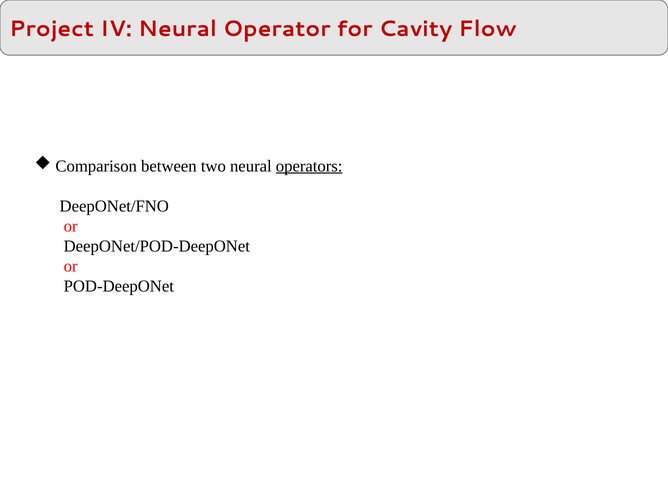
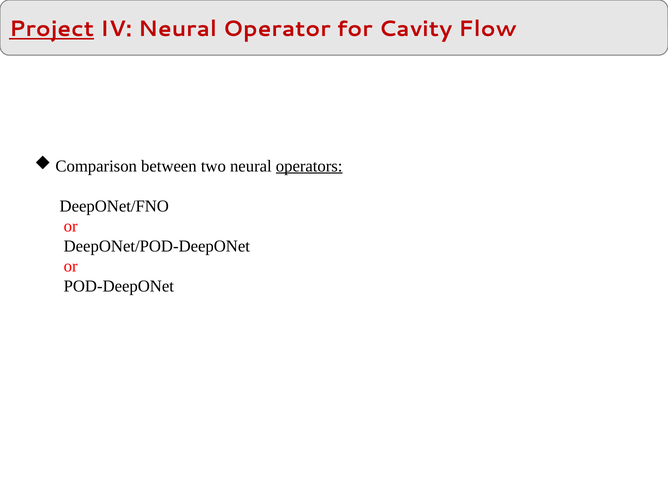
Project underline: none -> present
